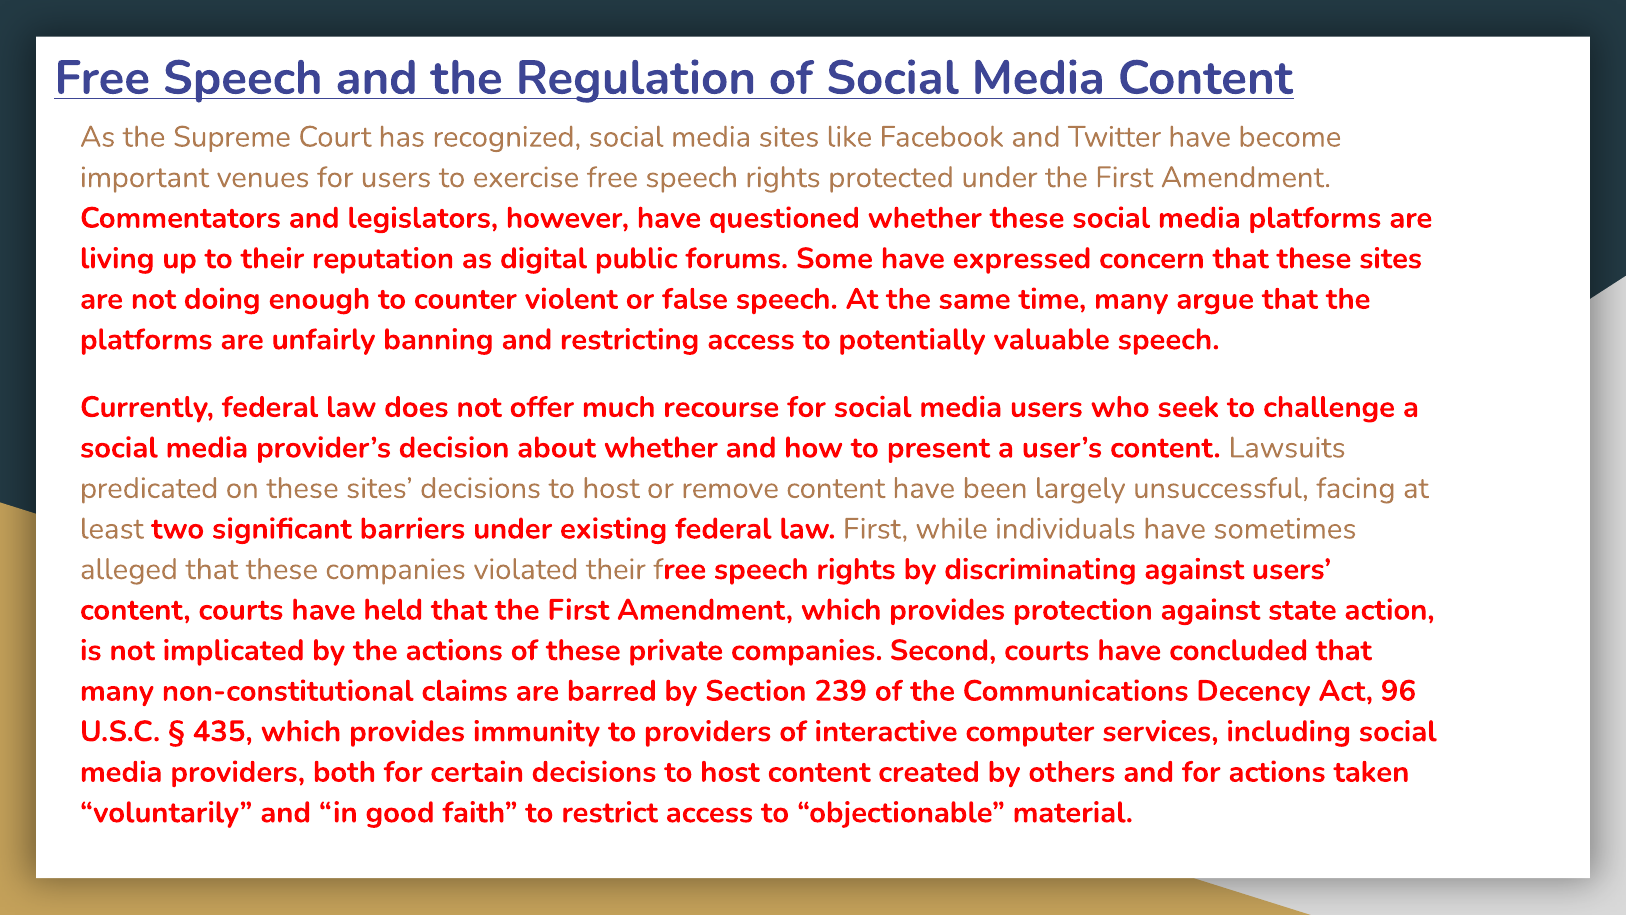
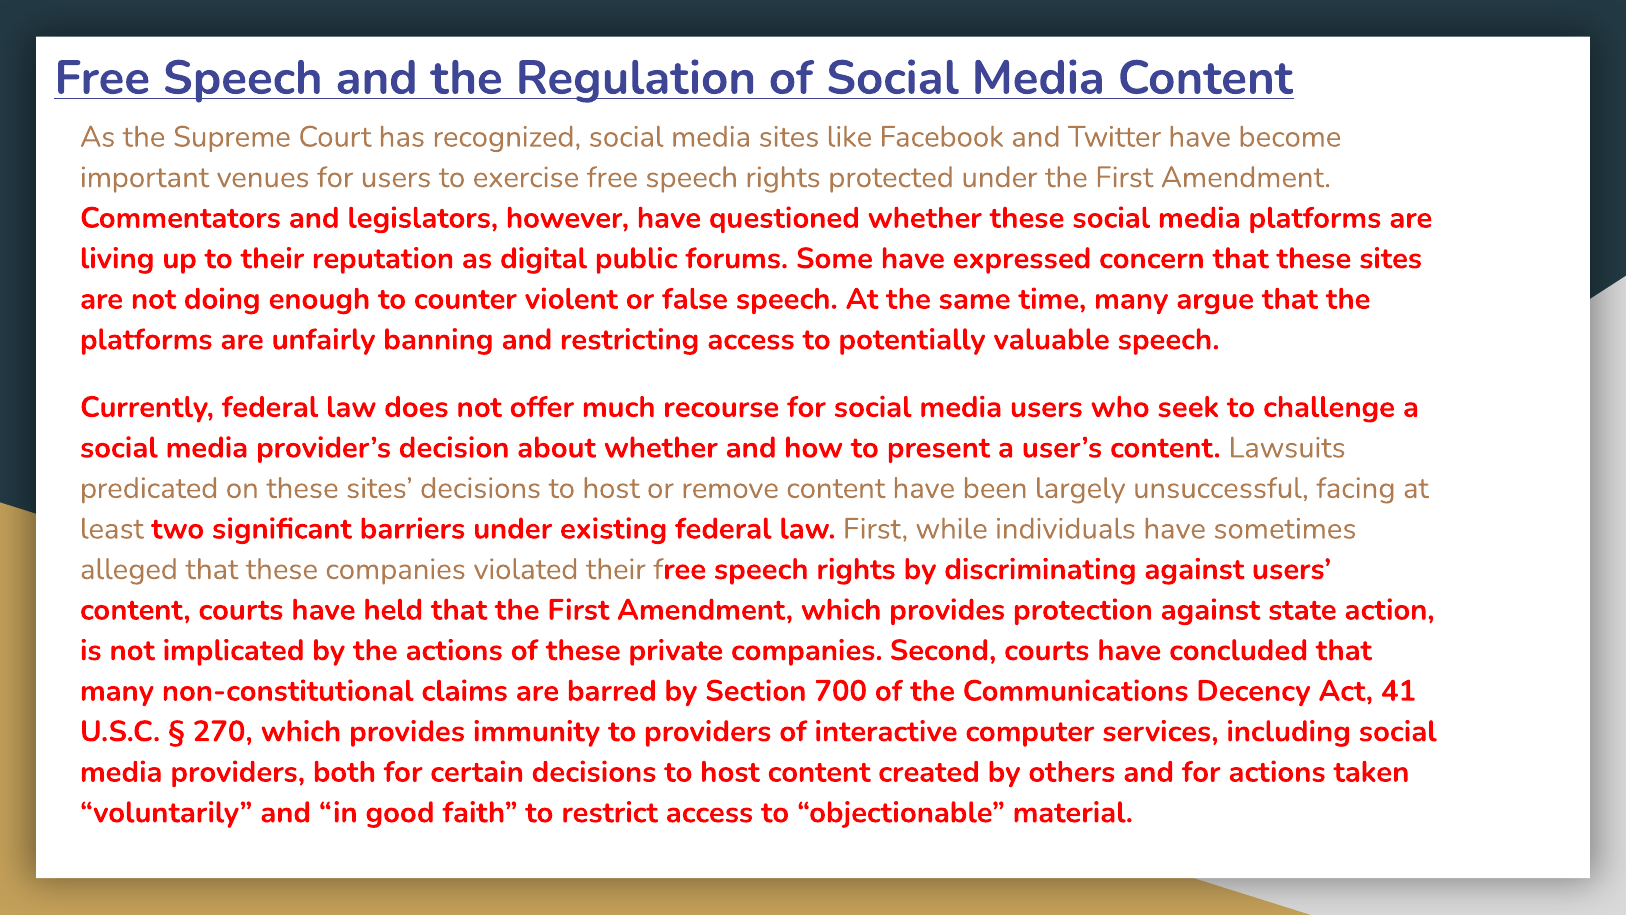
239: 239 -> 700
96: 96 -> 41
435: 435 -> 270
